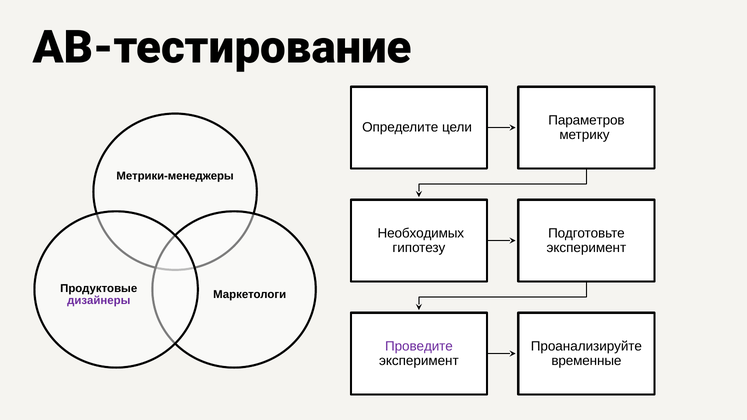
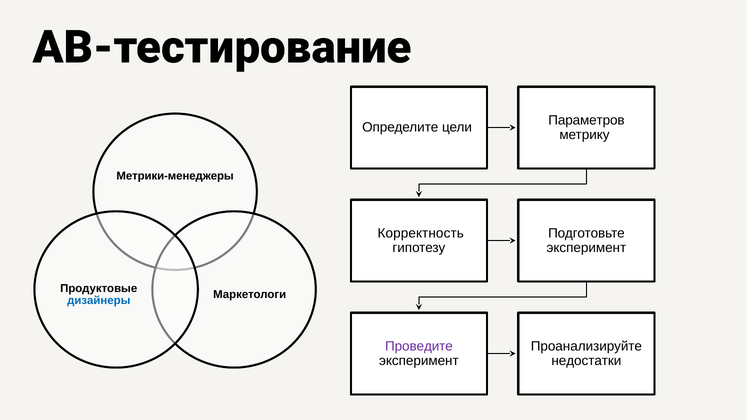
Необходимых: Необходимых -> Корректность
дизайнеры colour: purple -> blue
временные: временные -> недостатки
